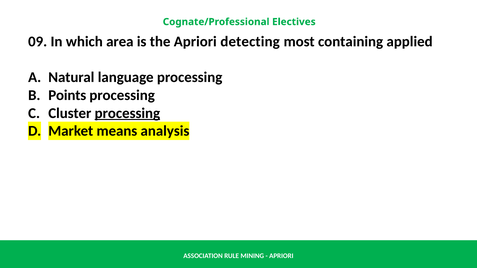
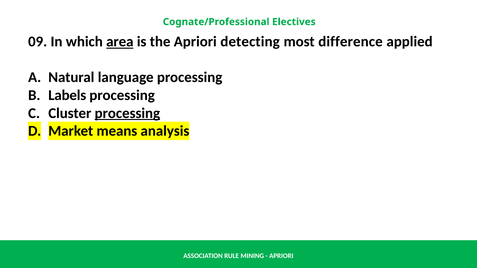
area underline: none -> present
containing: containing -> difference
Points: Points -> Labels
